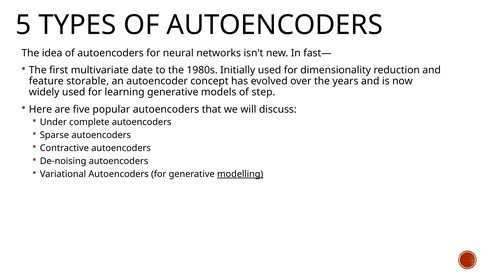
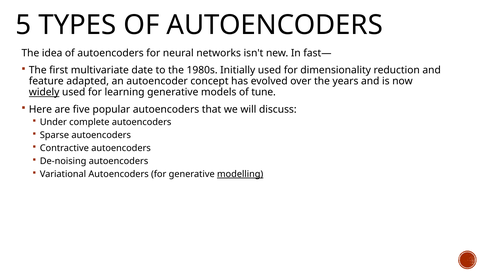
storable: storable -> adapted
widely underline: none -> present
step: step -> tune
